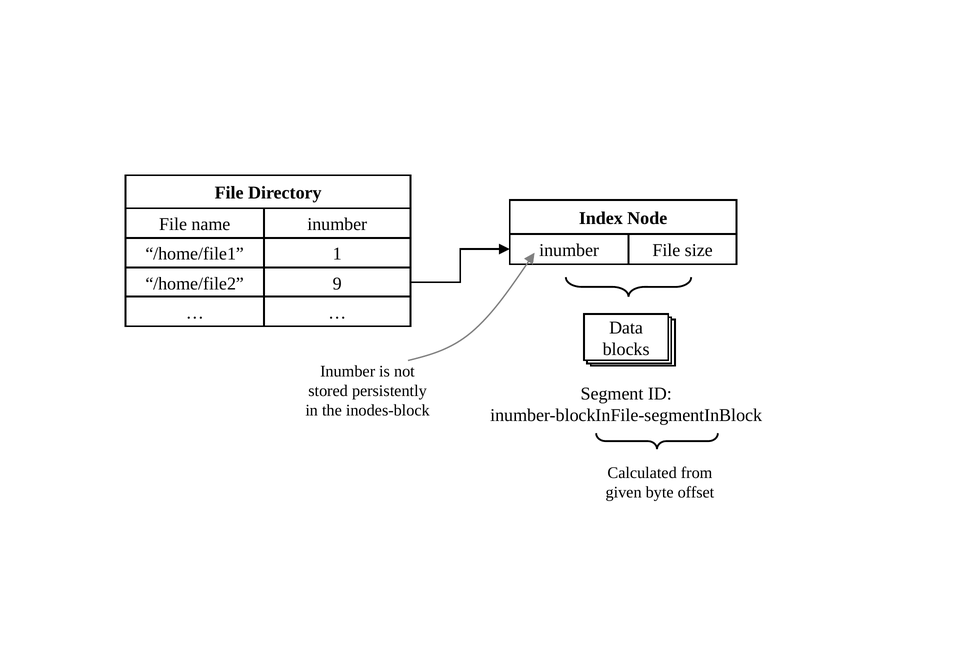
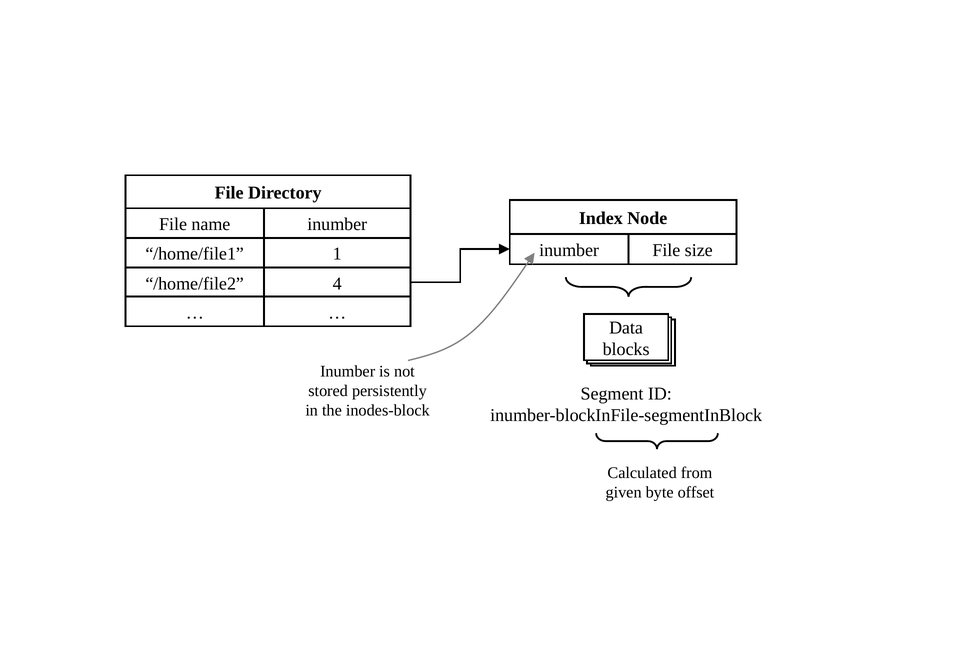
9: 9 -> 4
